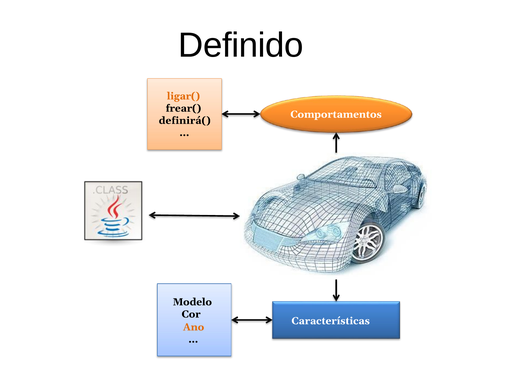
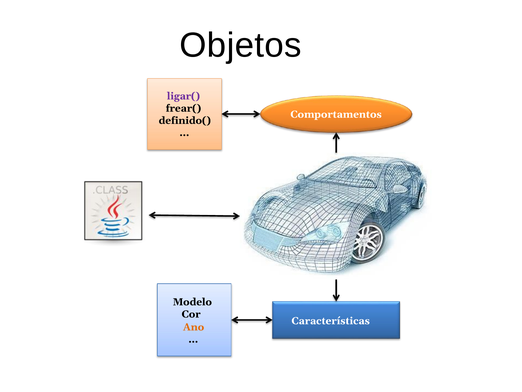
Definido: Definido -> Objetos
ligar( colour: orange -> purple
definirá(: definirá( -> definido(
